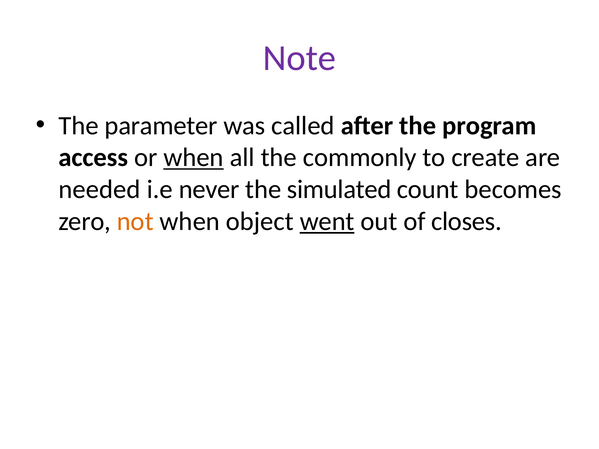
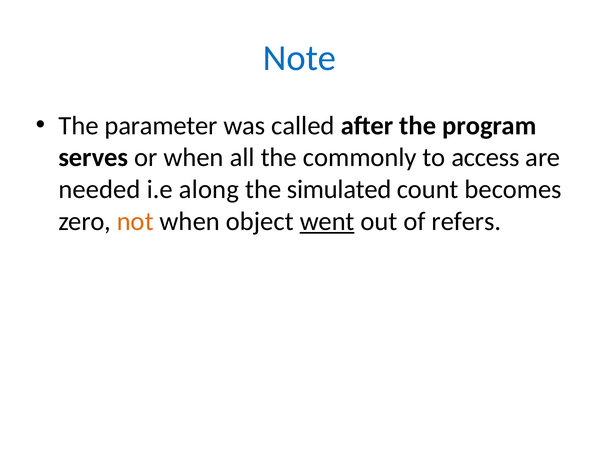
Note colour: purple -> blue
access: access -> serves
when at (194, 158) underline: present -> none
create: create -> access
never: never -> along
closes: closes -> refers
